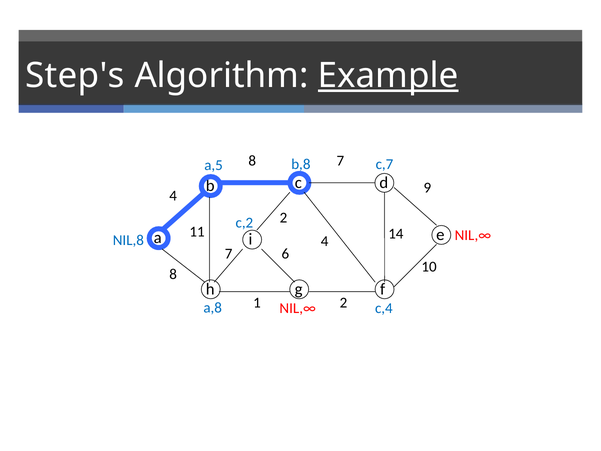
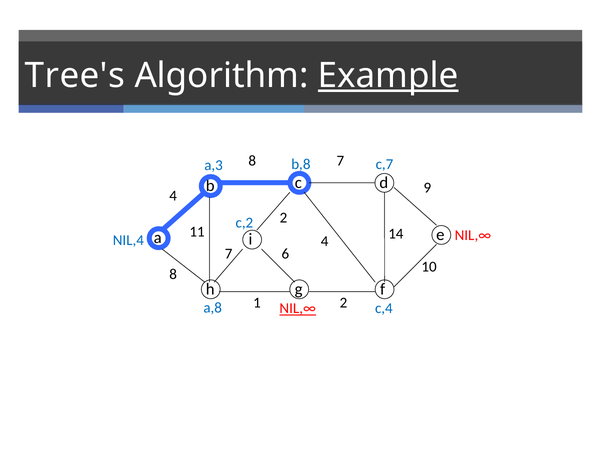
Step's: Step's -> Tree's
a,5: a,5 -> a,3
NIL,8: NIL,8 -> NIL,4
NIL,∞ at (298, 308) underline: none -> present
